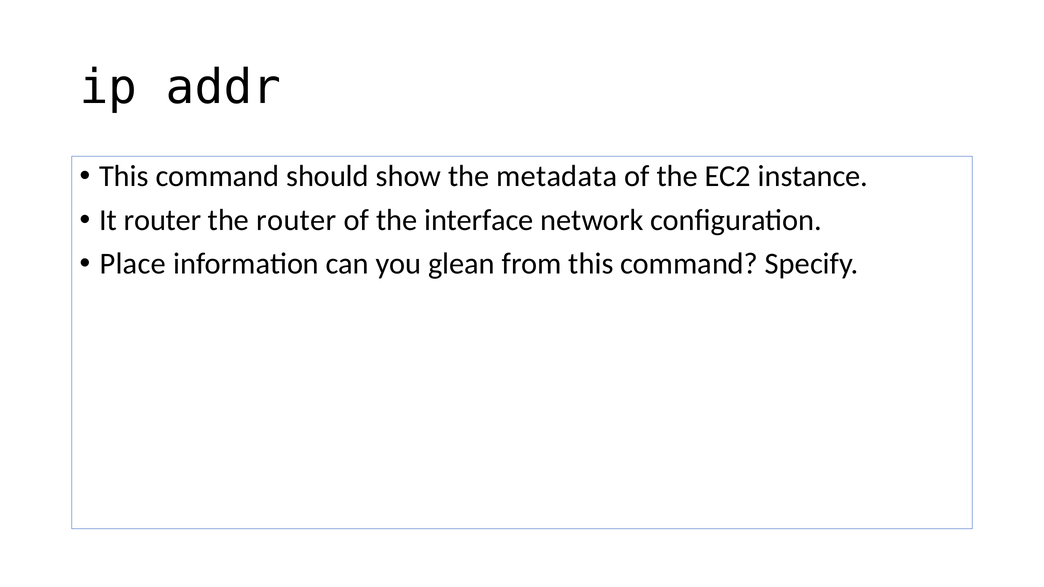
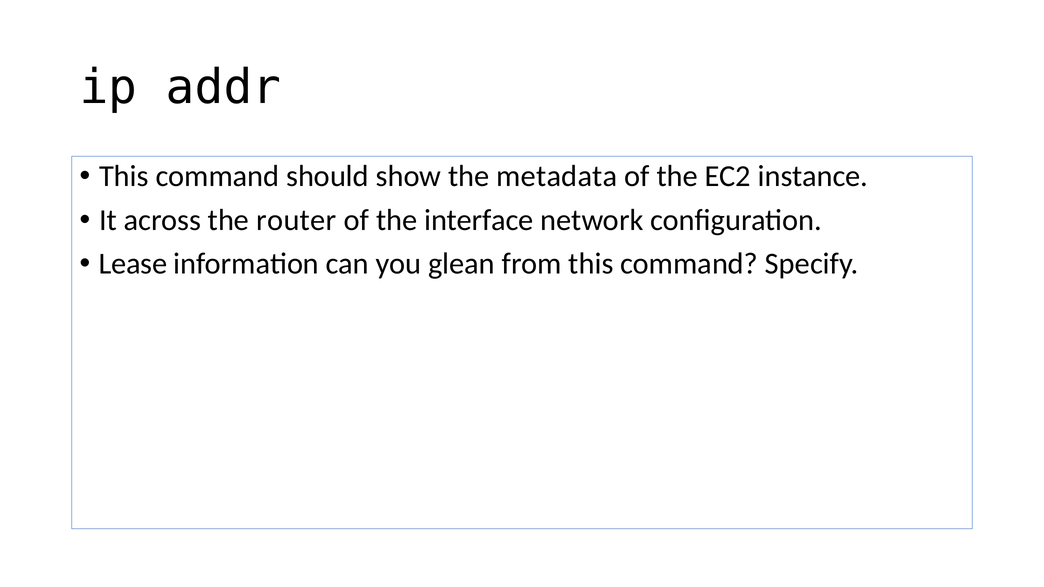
It router: router -> across
Place: Place -> Lease
